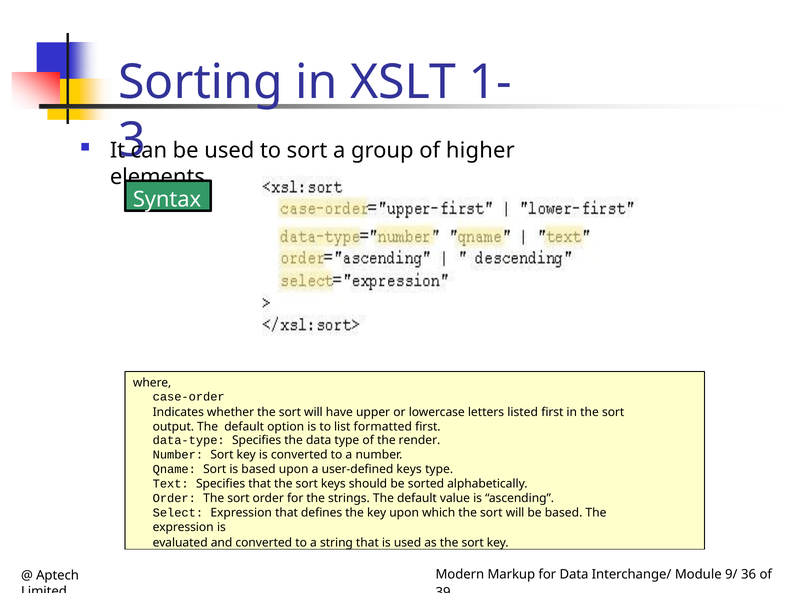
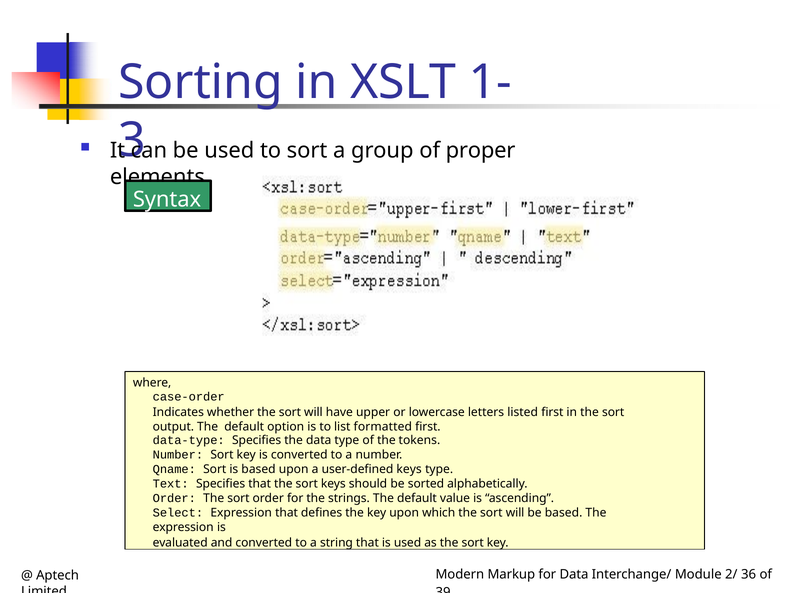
higher: higher -> proper
render: render -> tokens
9/: 9/ -> 2/
